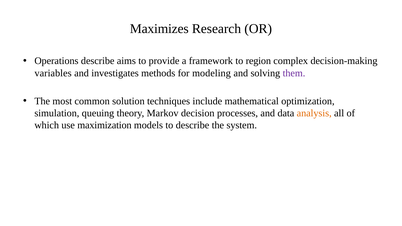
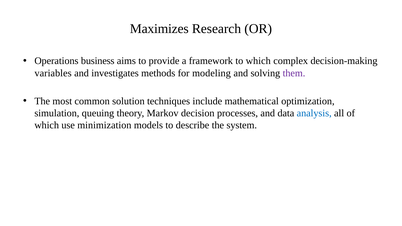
Operations describe: describe -> business
to region: region -> which
analysis colour: orange -> blue
maximization: maximization -> minimization
